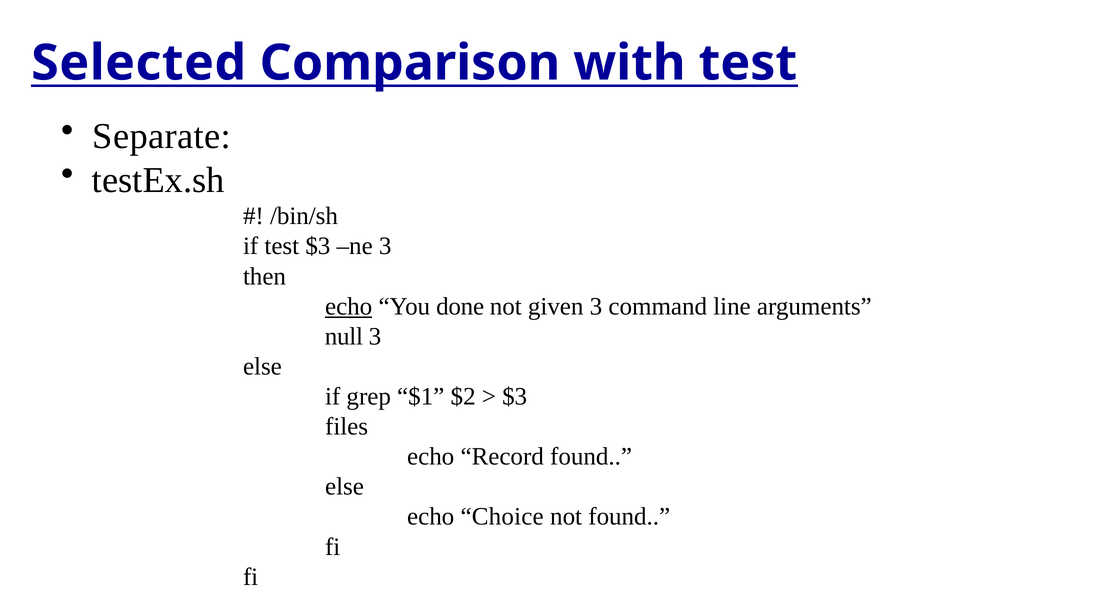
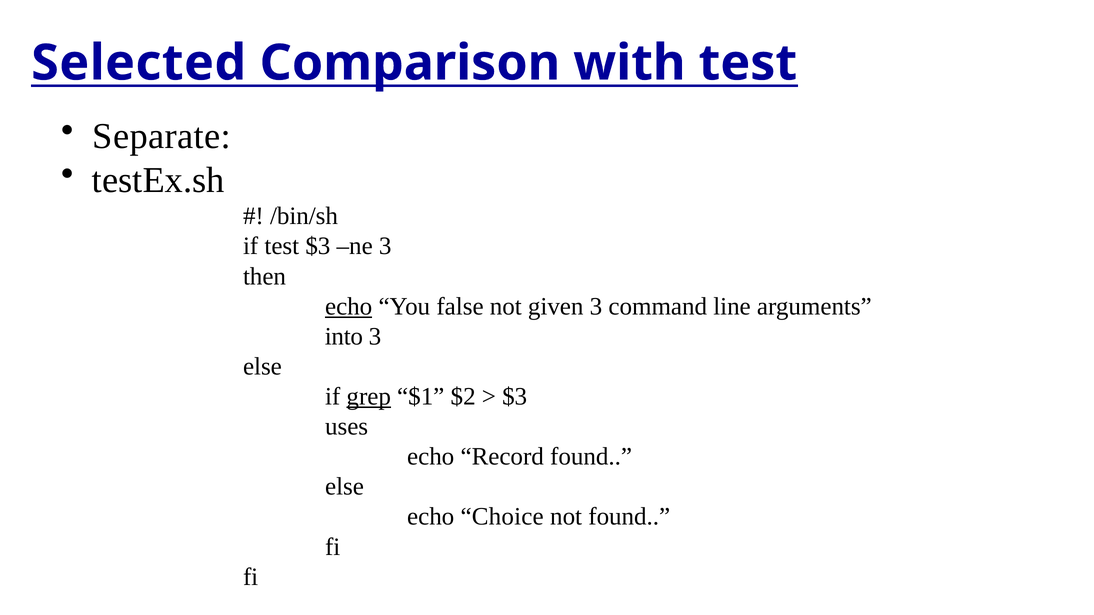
done: done -> false
null: null -> into
grep underline: none -> present
files: files -> uses
